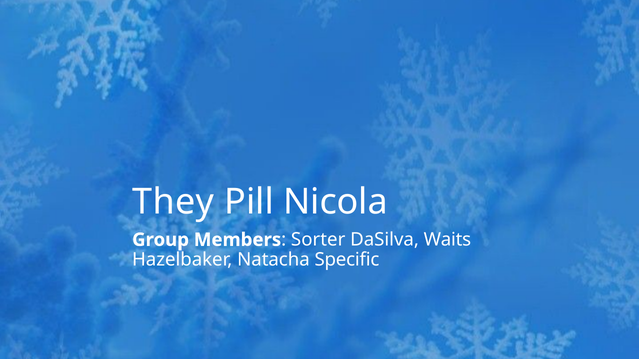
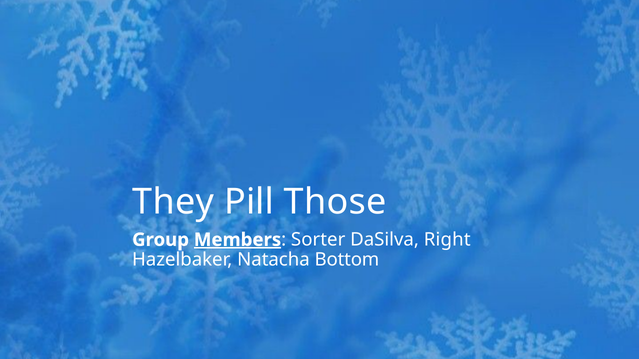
Nicola: Nicola -> Those
Members underline: none -> present
Waits: Waits -> Right
Specific: Specific -> Bottom
